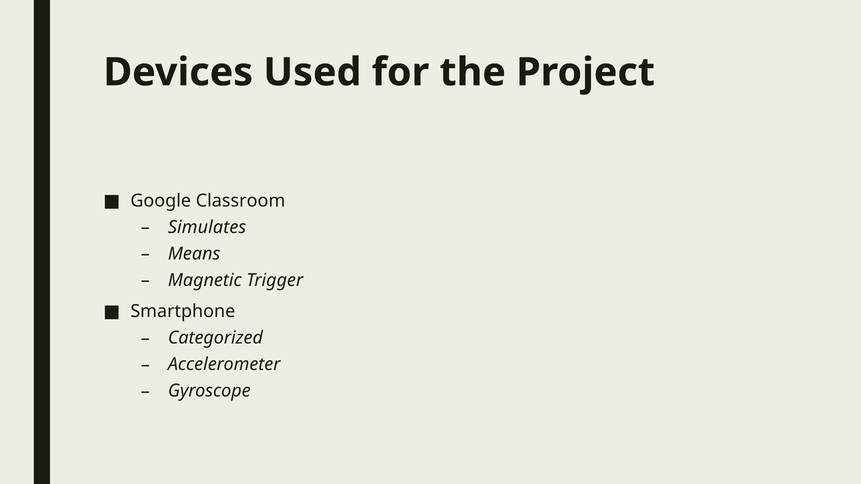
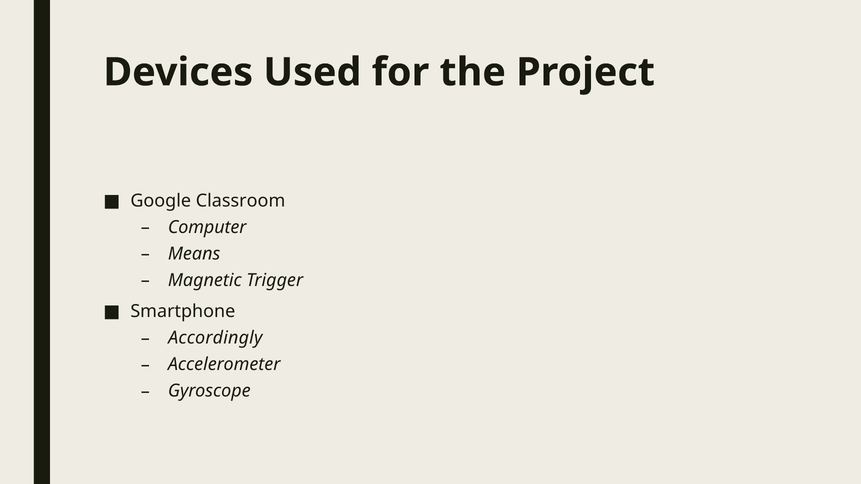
Simulates: Simulates -> Computer
Categorized: Categorized -> Accordingly
